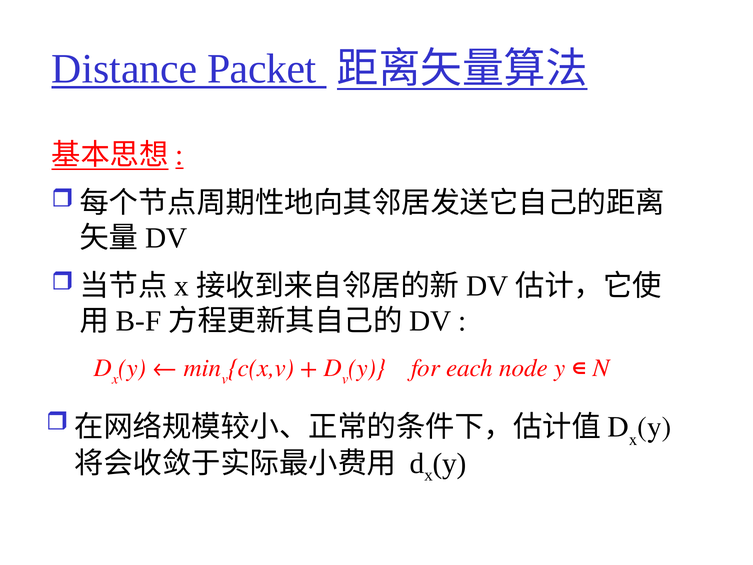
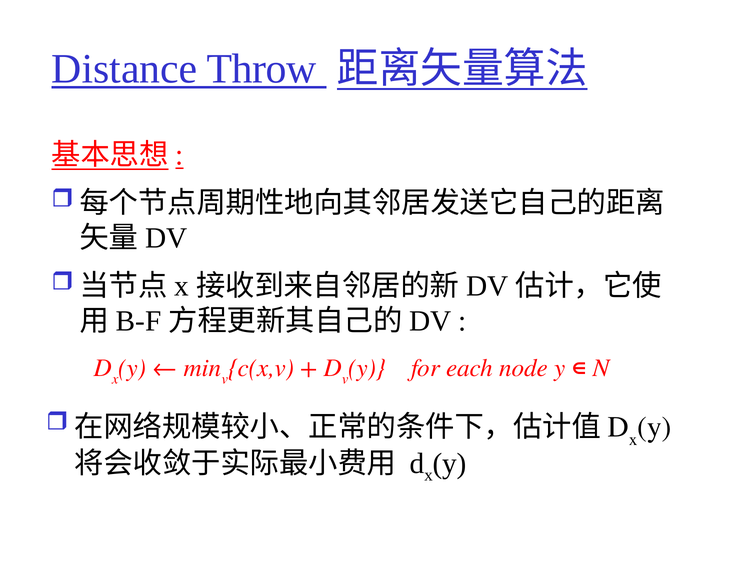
Packet: Packet -> Throw
